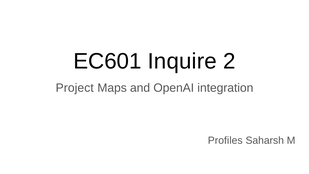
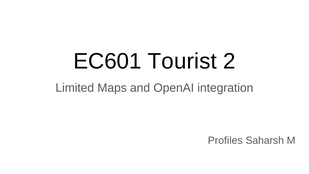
Inquire: Inquire -> Tourist
Project: Project -> Limited
